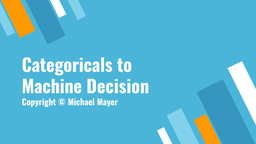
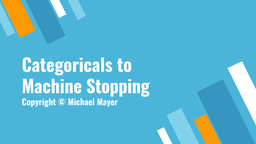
Decision: Decision -> Stopping
